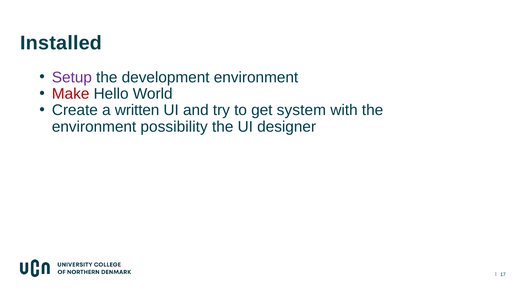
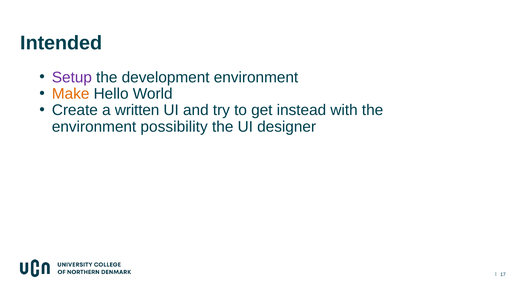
Installed: Installed -> Intended
Make colour: red -> orange
system: system -> instead
